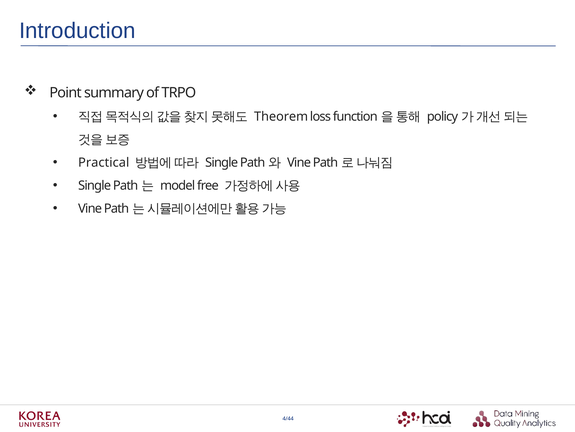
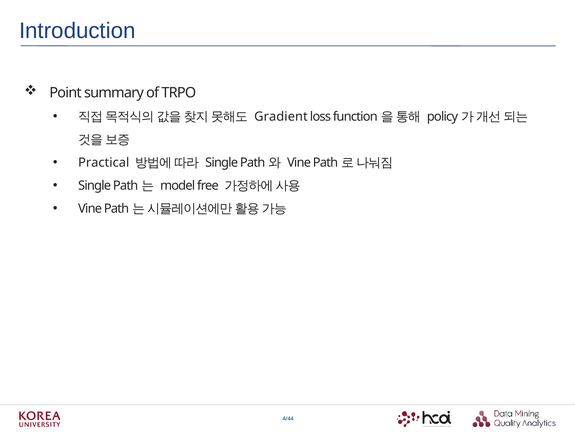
Theorem: Theorem -> Gradient
